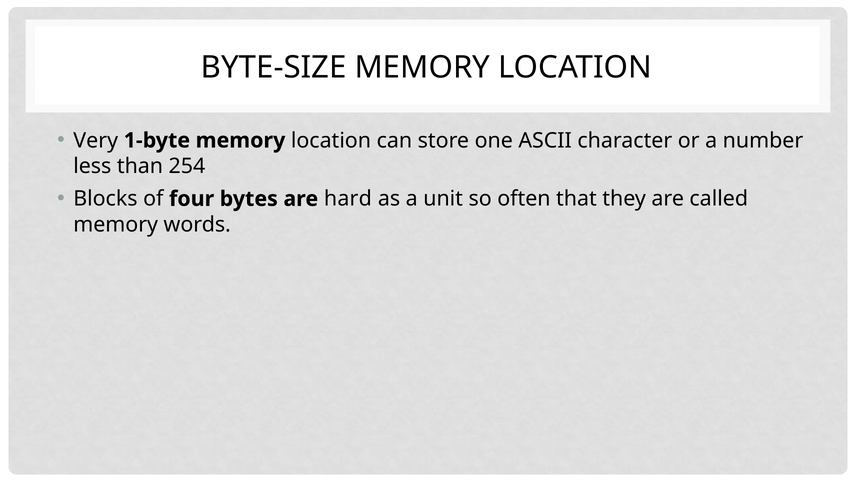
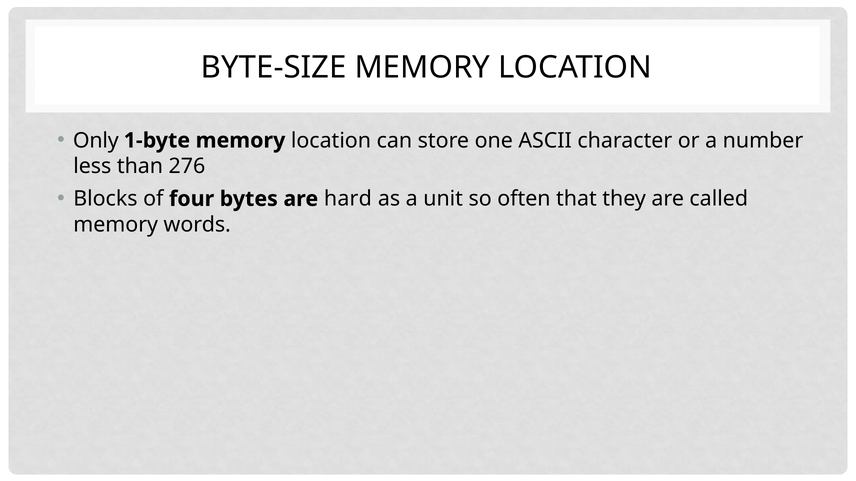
Very: Very -> Only
254: 254 -> 276
